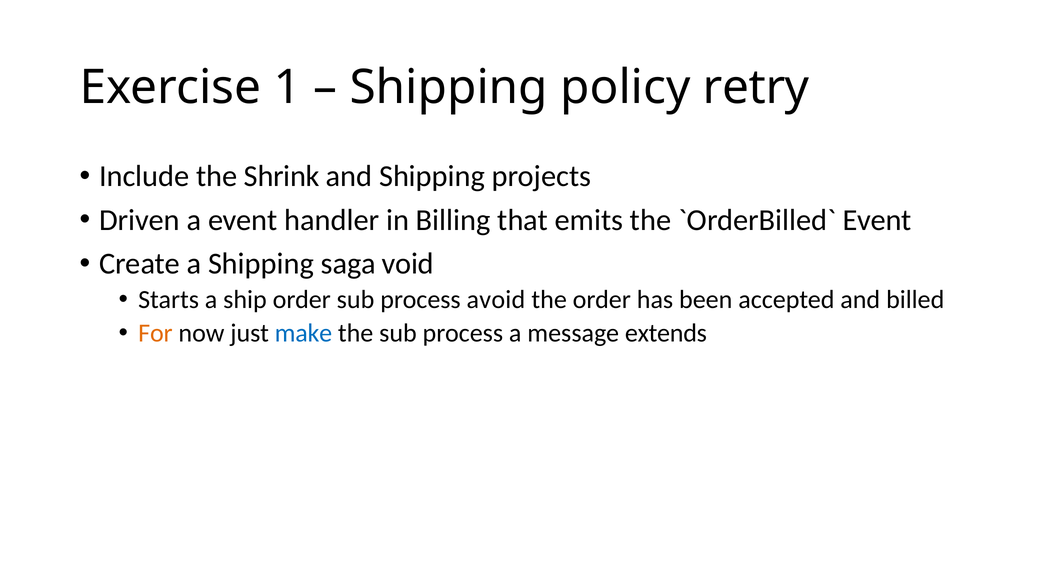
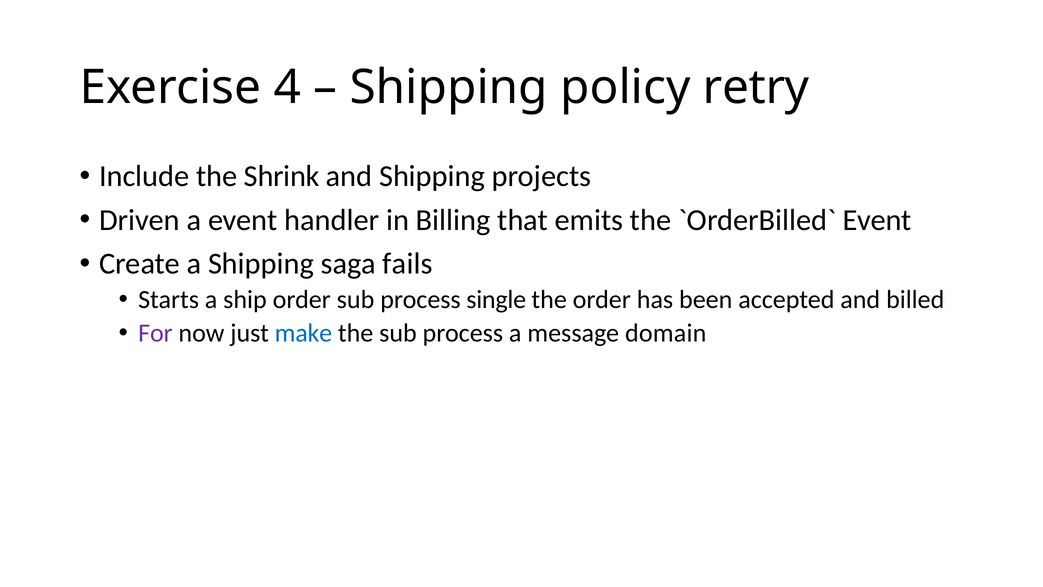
1: 1 -> 4
void: void -> fails
avoid: avoid -> single
For colour: orange -> purple
extends: extends -> domain
